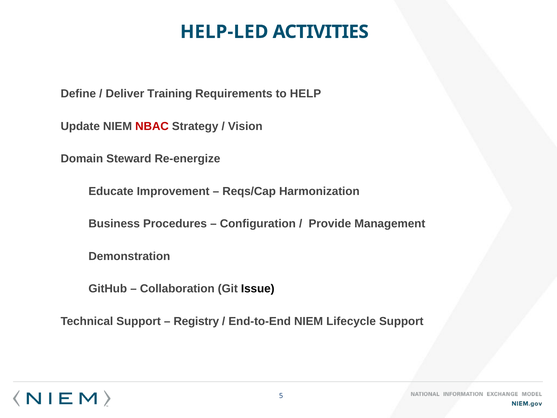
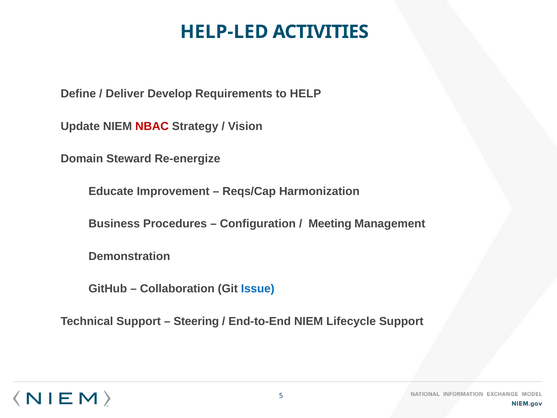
Training: Training -> Develop
Provide: Provide -> Meeting
Issue colour: black -> blue
Registry: Registry -> Steering
